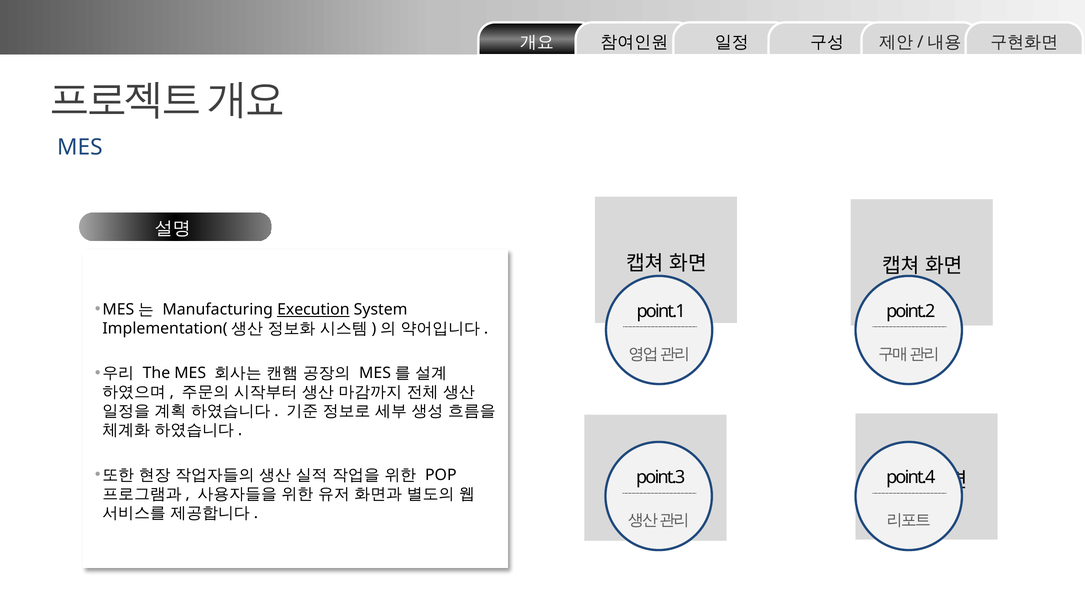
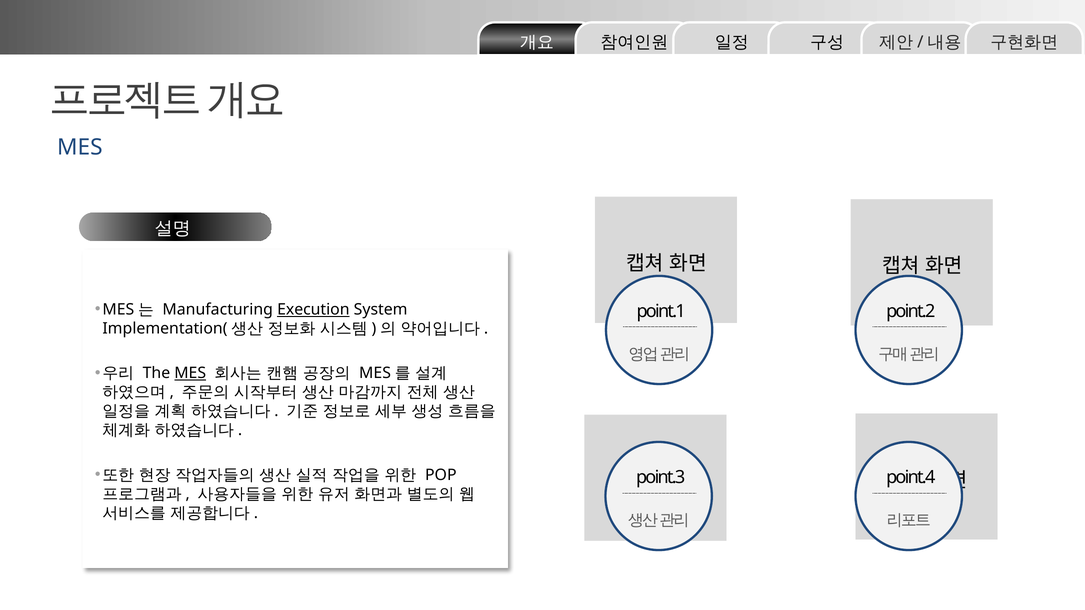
MES at (190, 373) underline: none -> present
